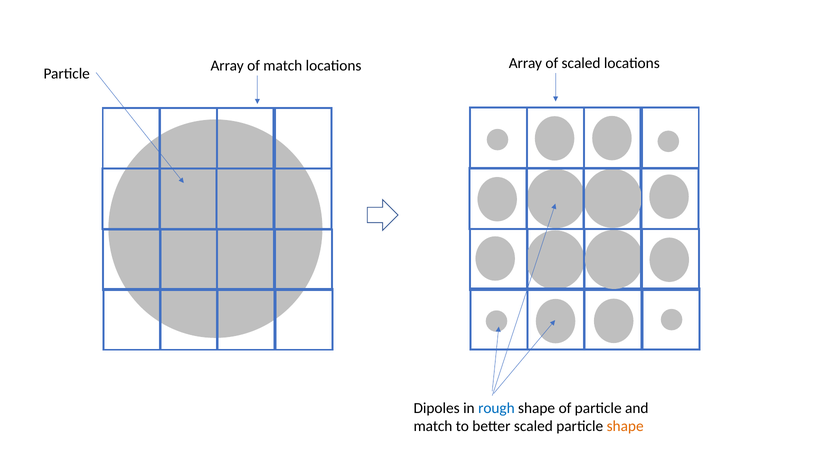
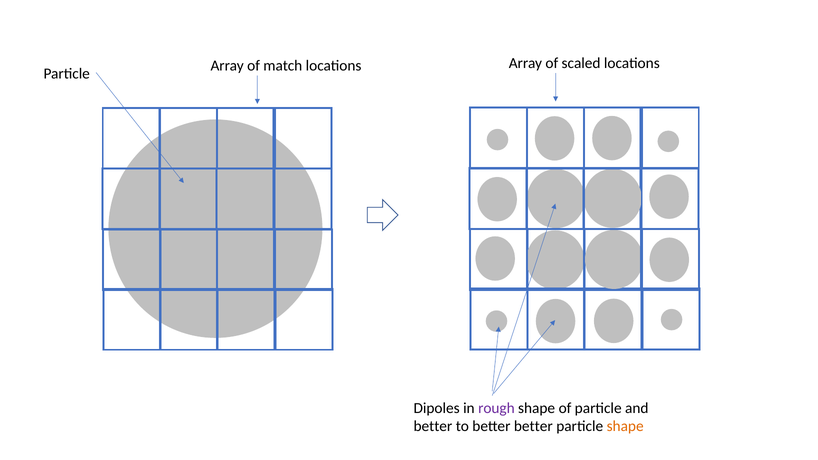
rough colour: blue -> purple
match at (433, 426): match -> better
better scaled: scaled -> better
